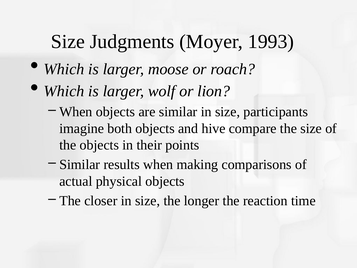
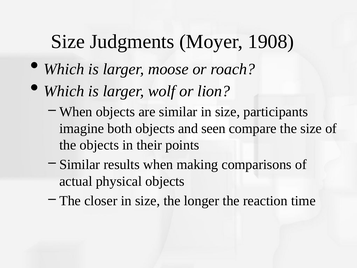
1993: 1993 -> 1908
hive: hive -> seen
